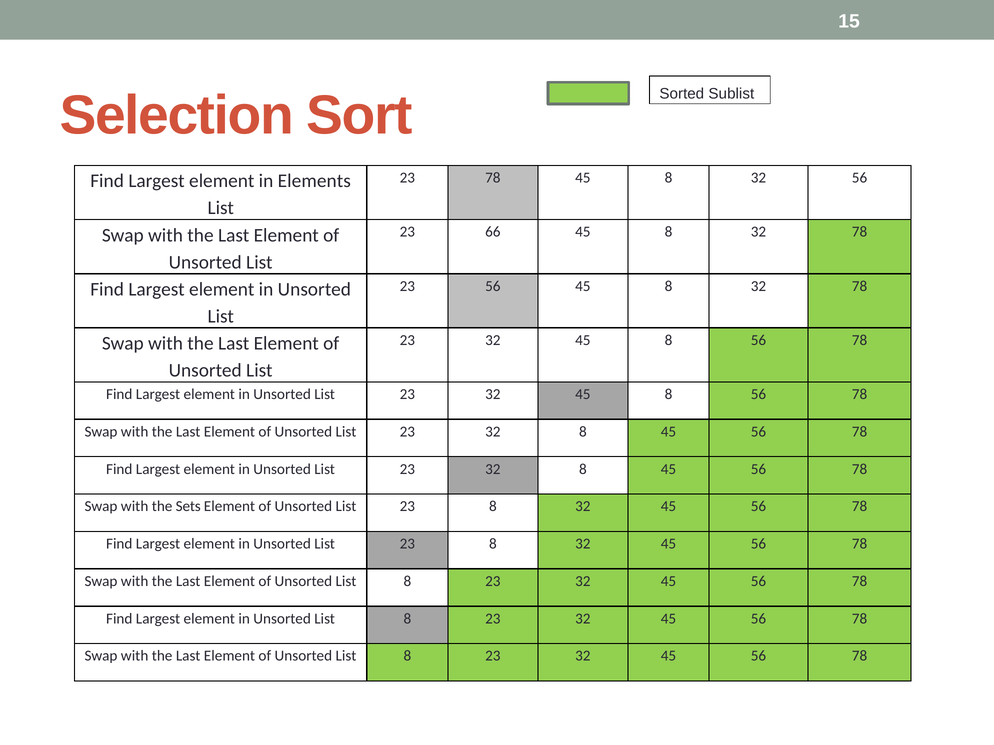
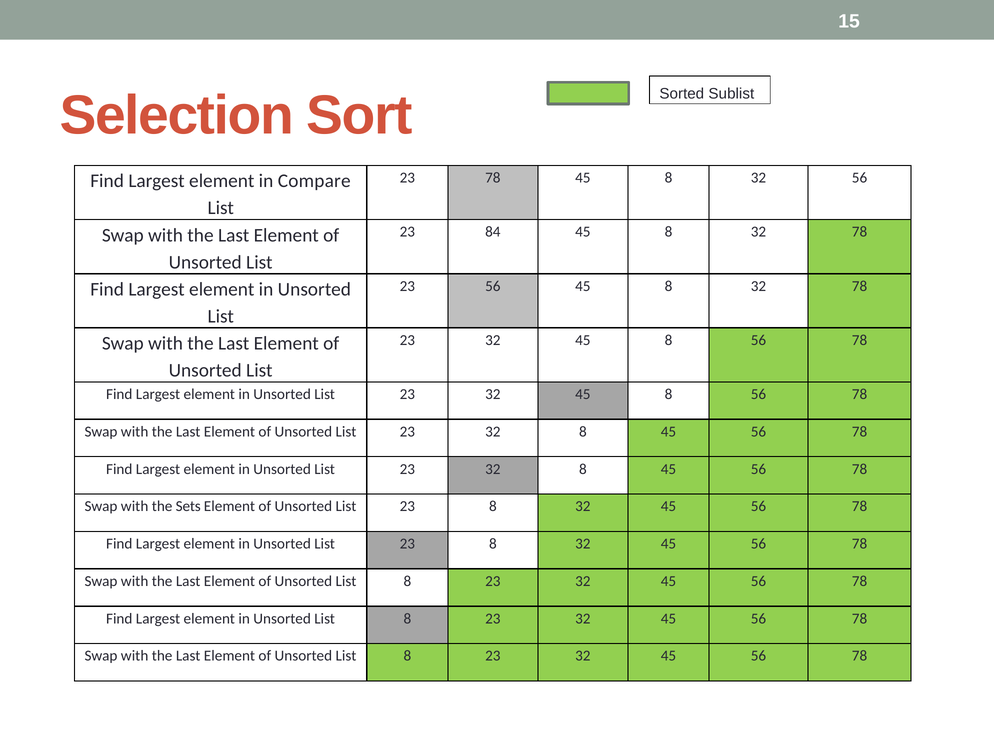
Elements: Elements -> Compare
66: 66 -> 84
